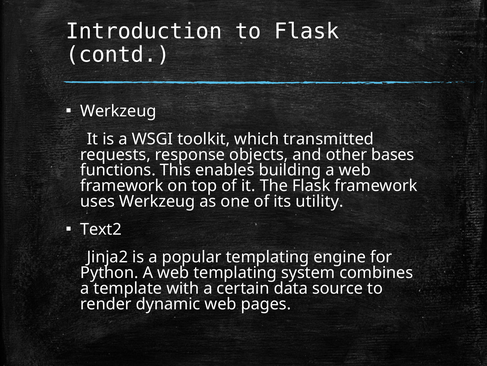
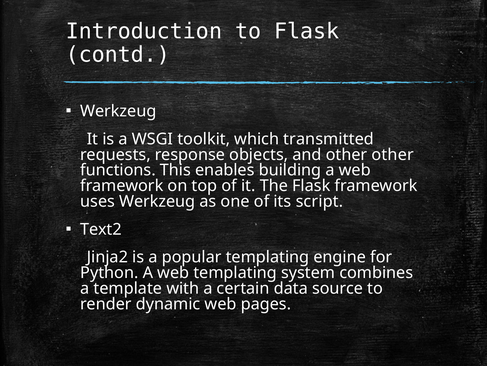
other bases: bases -> other
utility: utility -> script
